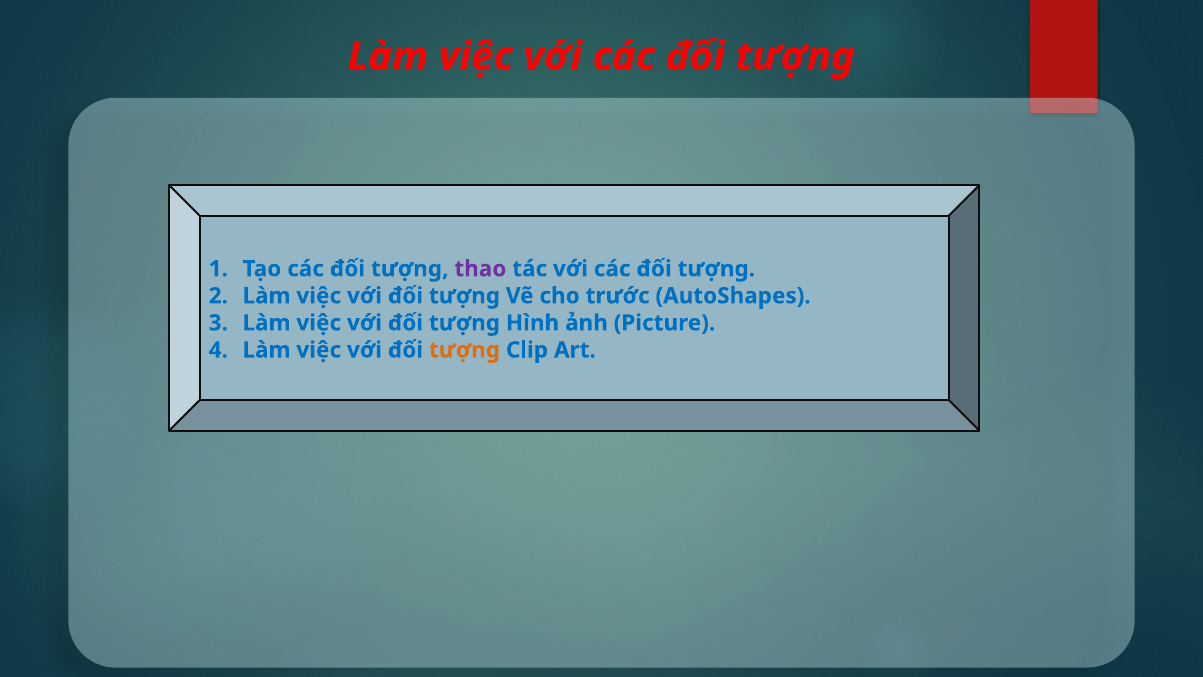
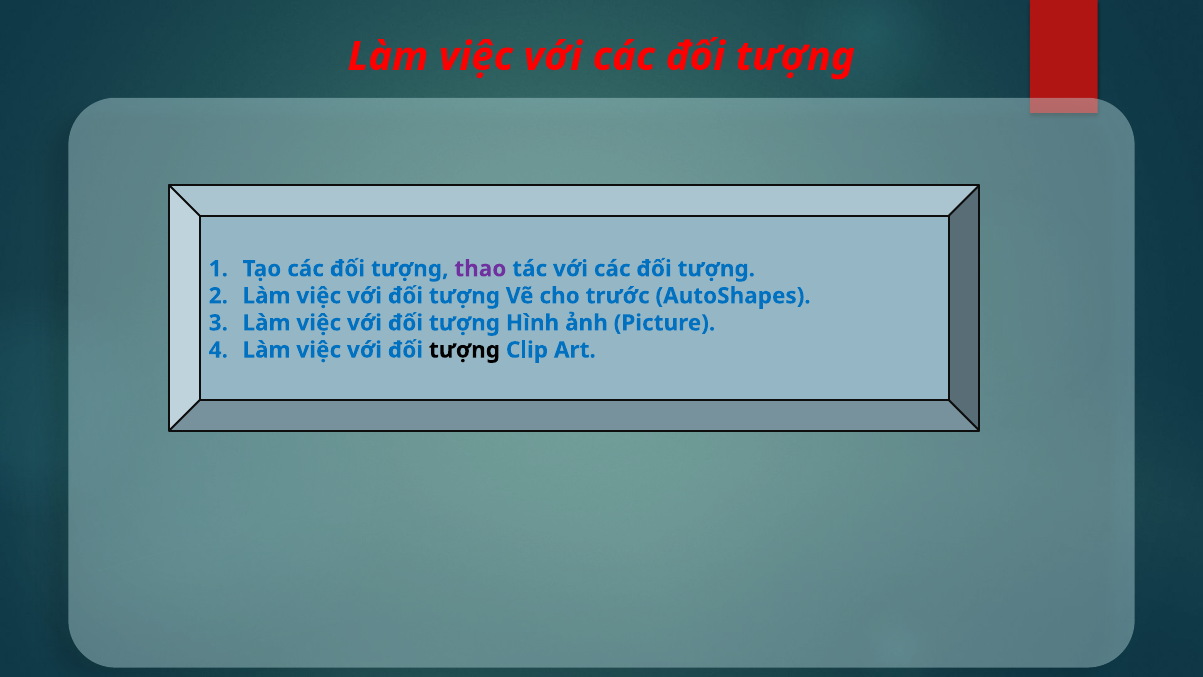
tượng at (465, 350) colour: orange -> black
